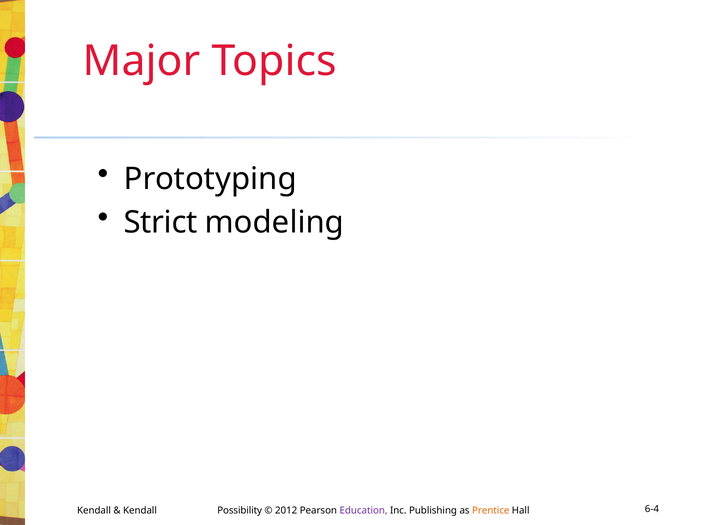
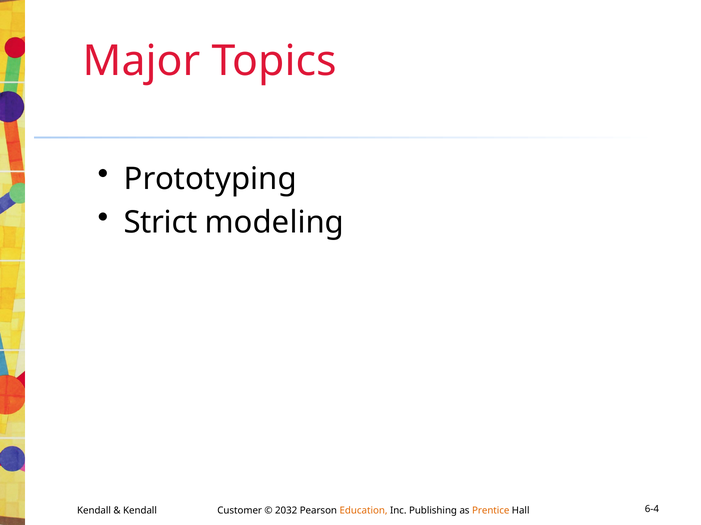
Possibility: Possibility -> Customer
2012: 2012 -> 2032
Education colour: purple -> orange
